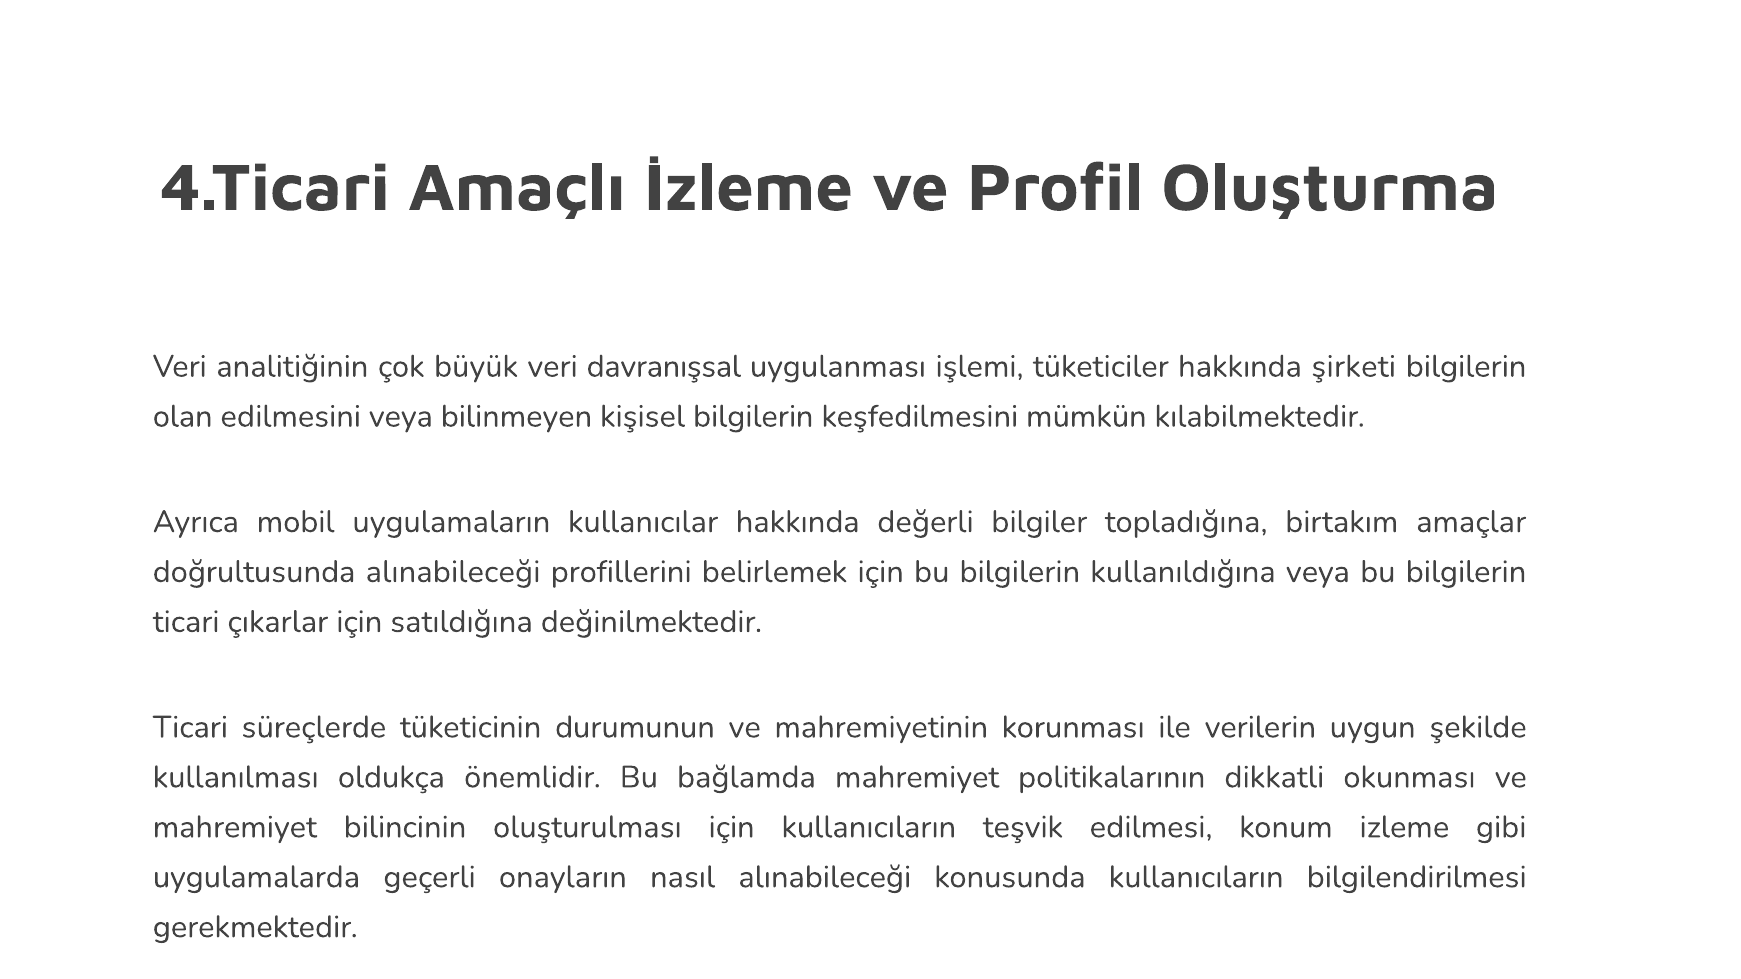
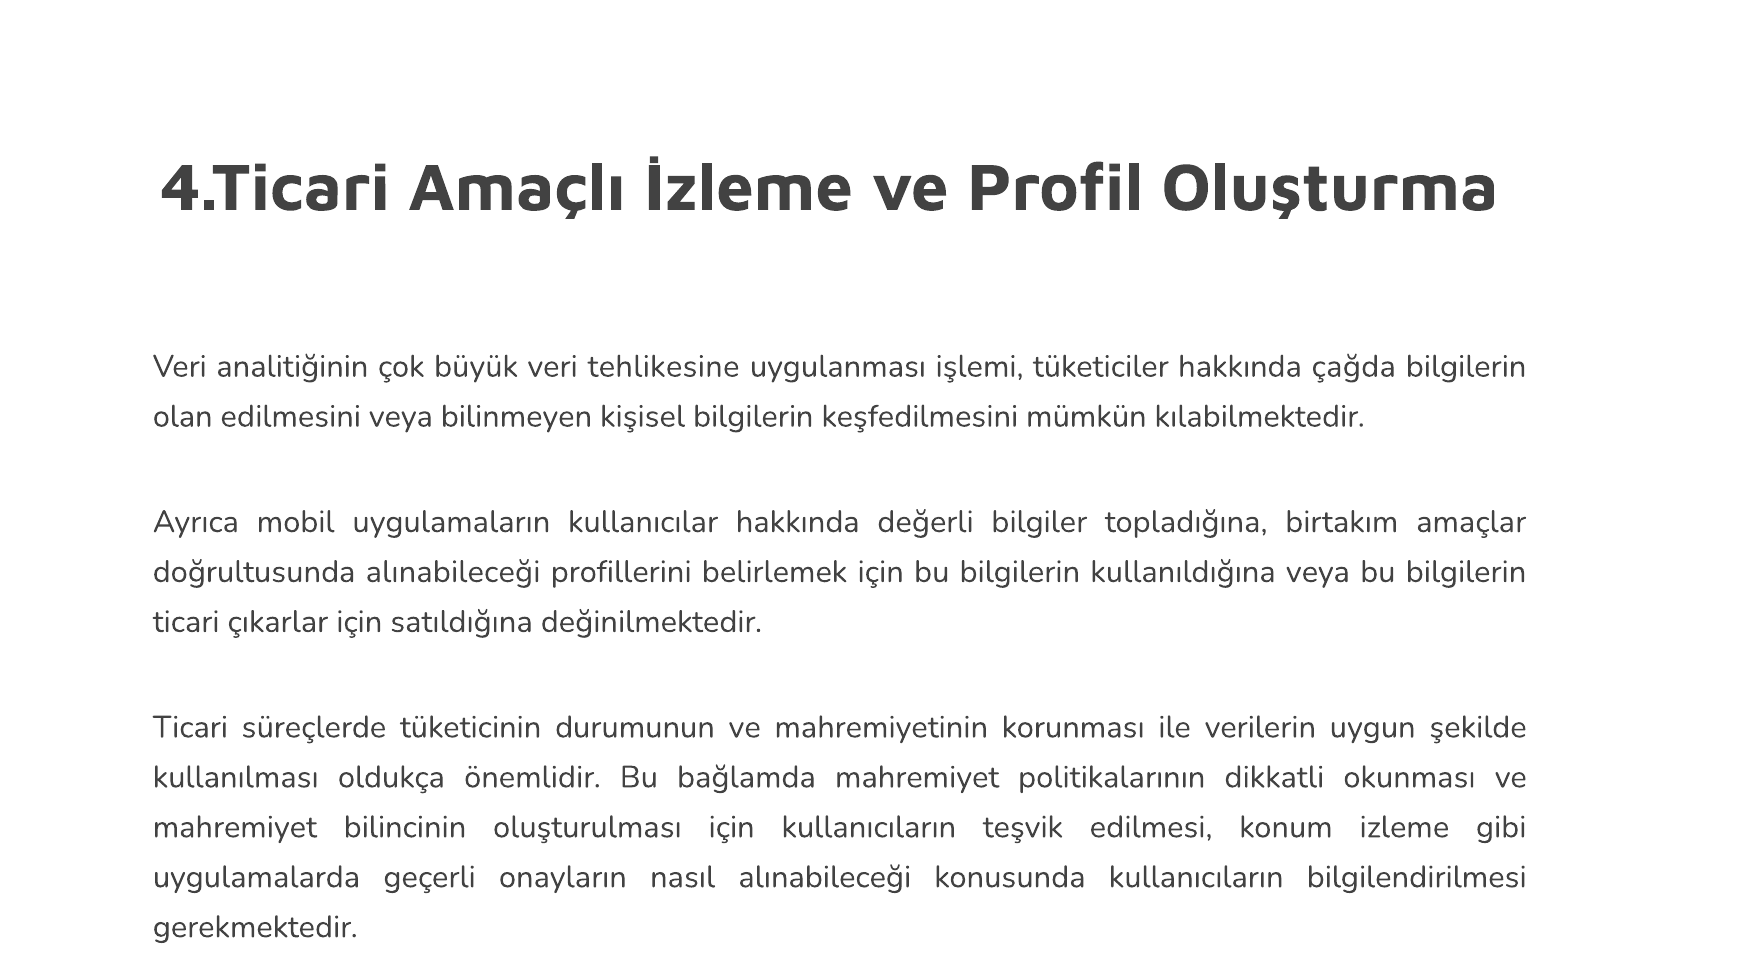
davranışsal: davranışsal -> tehlikesine
şirketi: şirketi -> çağda
